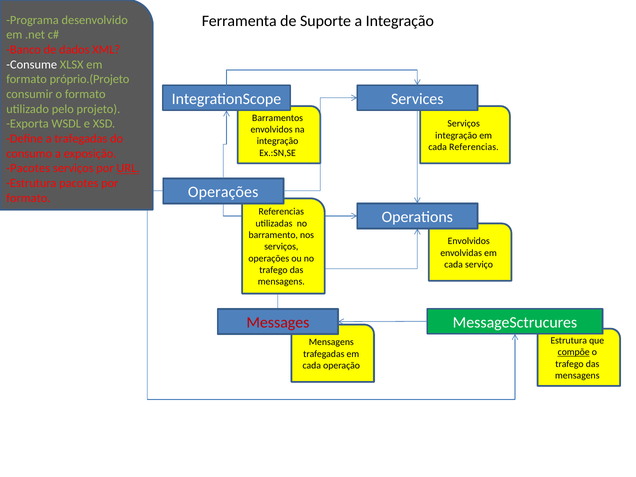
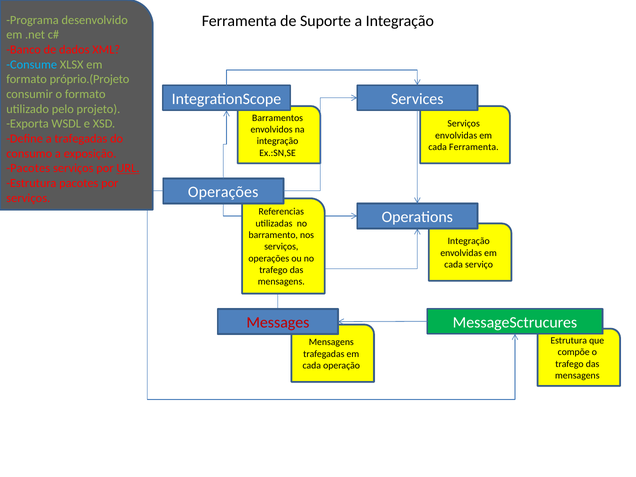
Consume colour: white -> light blue
integração at (456, 135): integração -> envolvidas
cada Referencias: Referencias -> Ferramenta
formato at (28, 198): formato -> serviços
Envolvidos at (469, 241): Envolvidos -> Integração
compõe underline: present -> none
